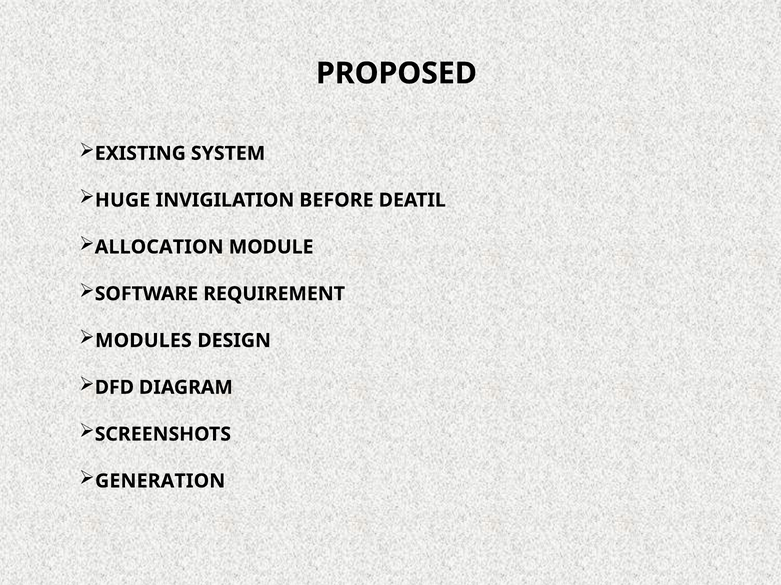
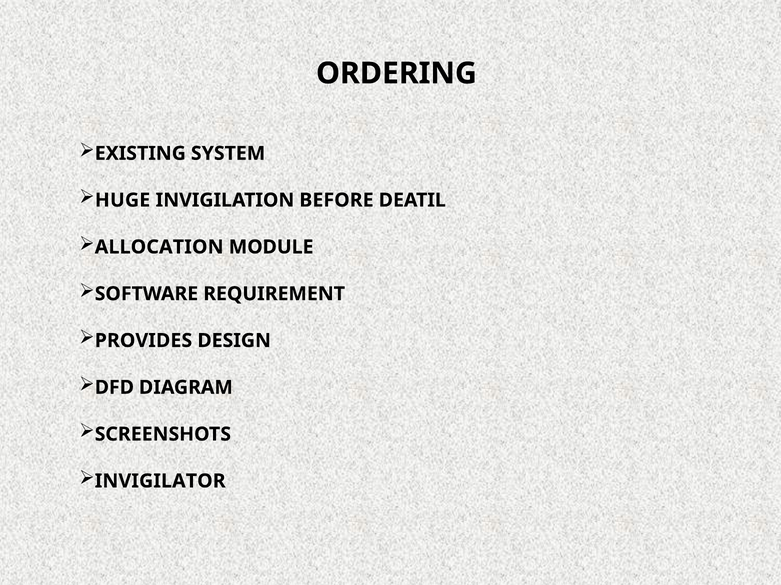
PROPOSED: PROPOSED -> ORDERING
MODULES: MODULES -> PROVIDES
GENERATION: GENERATION -> INVIGILATOR
